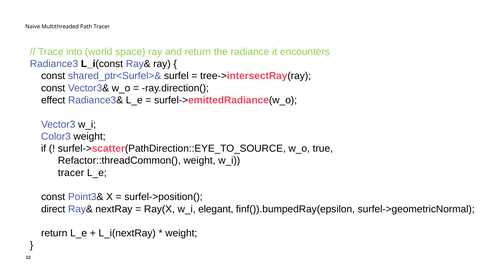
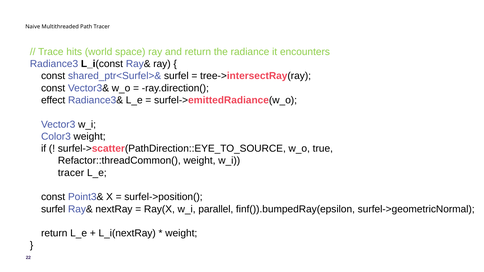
into: into -> hits
direct at (53, 209): direct -> surfel
elegant: elegant -> parallel
